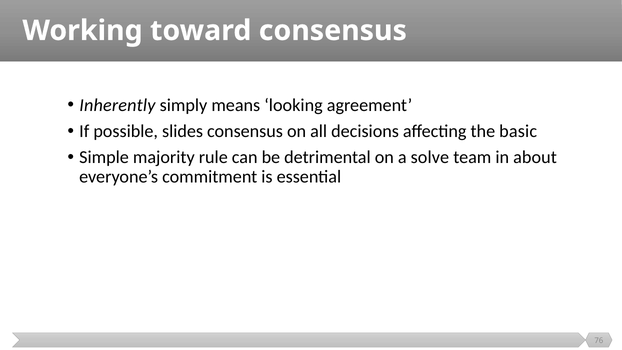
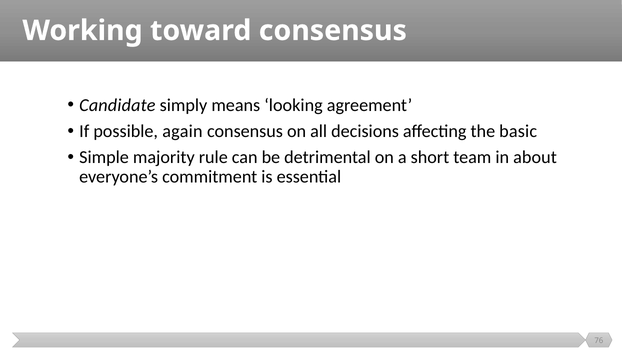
Inherently: Inherently -> Candidate
slides: slides -> again
solve: solve -> short
